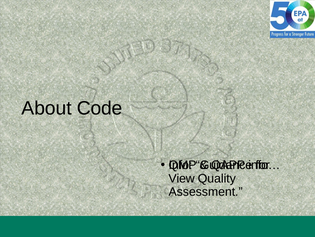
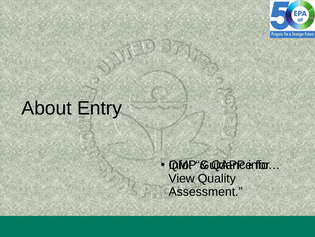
Code: Code -> Entry
